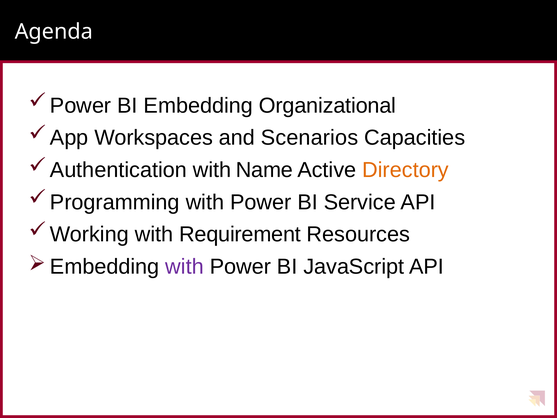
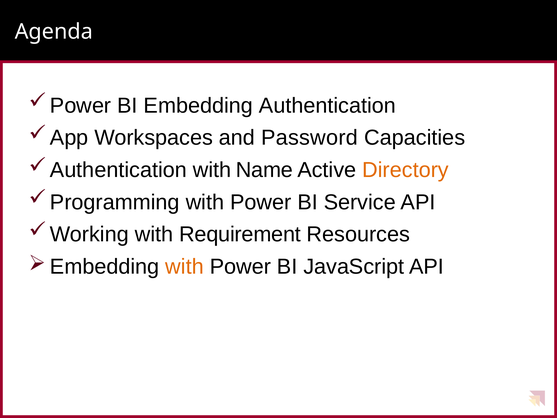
Organizational: Organizational -> Authentication
Scenarios: Scenarios -> Password
with at (185, 267) colour: purple -> orange
